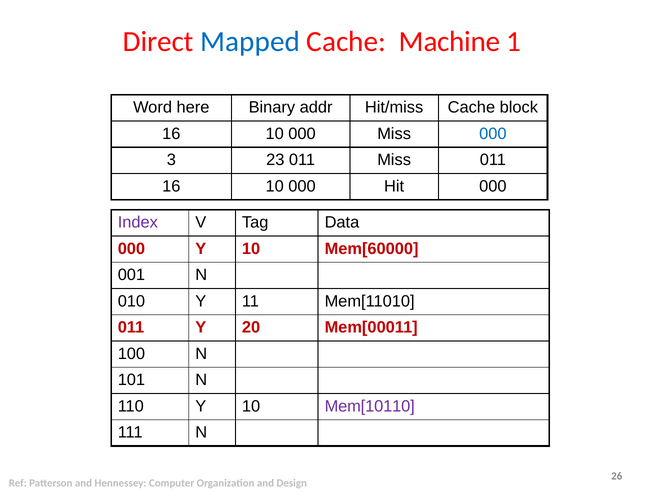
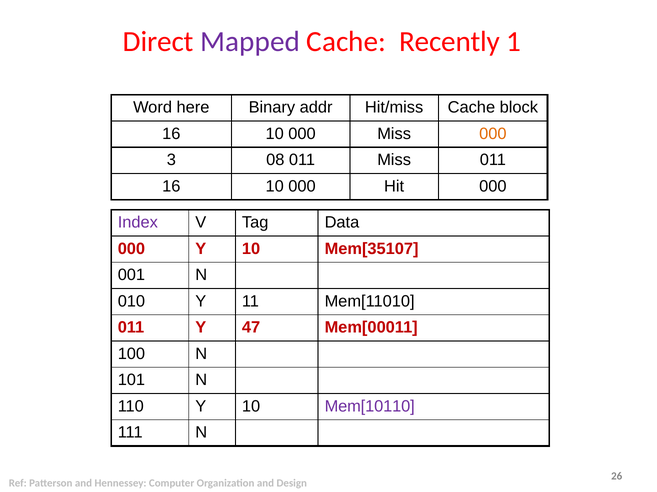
Mapped colour: blue -> purple
Machine: Machine -> Recently
000 at (493, 134) colour: blue -> orange
23: 23 -> 08
Mem[60000: Mem[60000 -> Mem[35107
20: 20 -> 47
